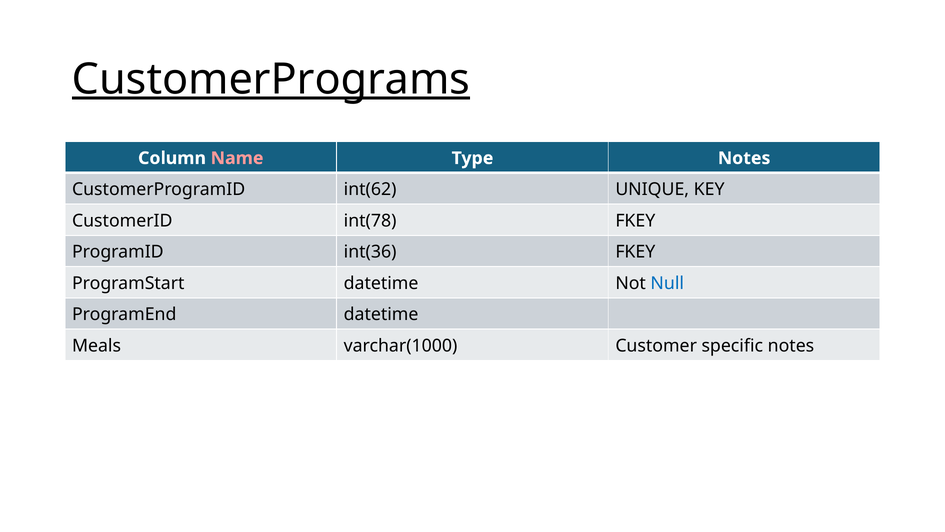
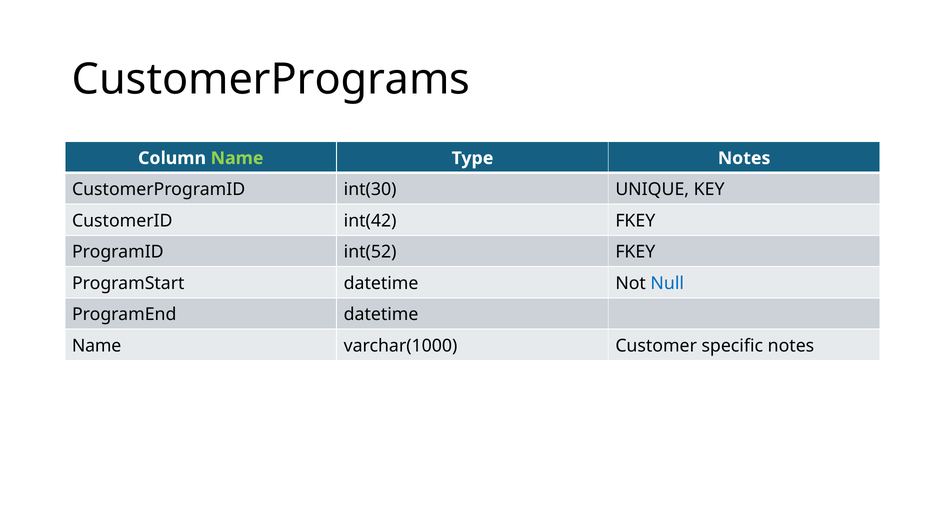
CustomerPrograms underline: present -> none
Name at (237, 158) colour: pink -> light green
int(62: int(62 -> int(30
int(78: int(78 -> int(42
int(36: int(36 -> int(52
Meals at (97, 345): Meals -> Name
